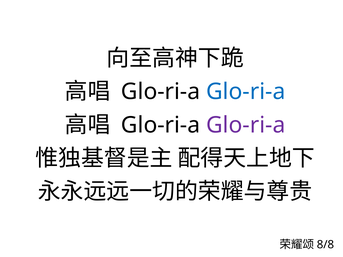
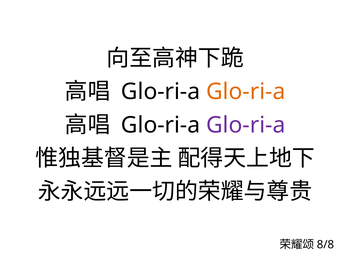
Glo-ri-a at (246, 92) colour: blue -> orange
